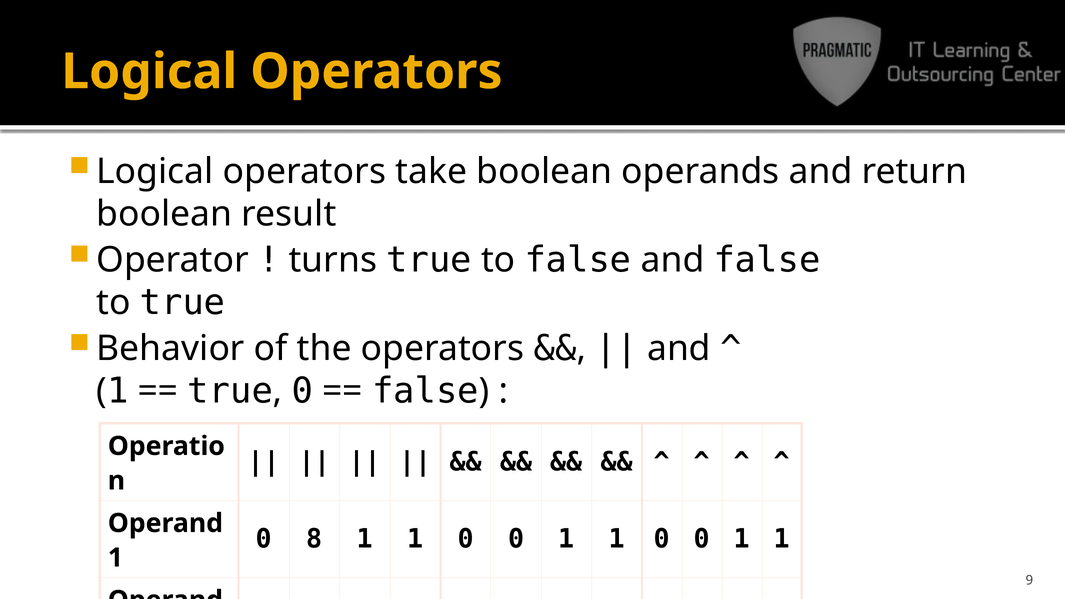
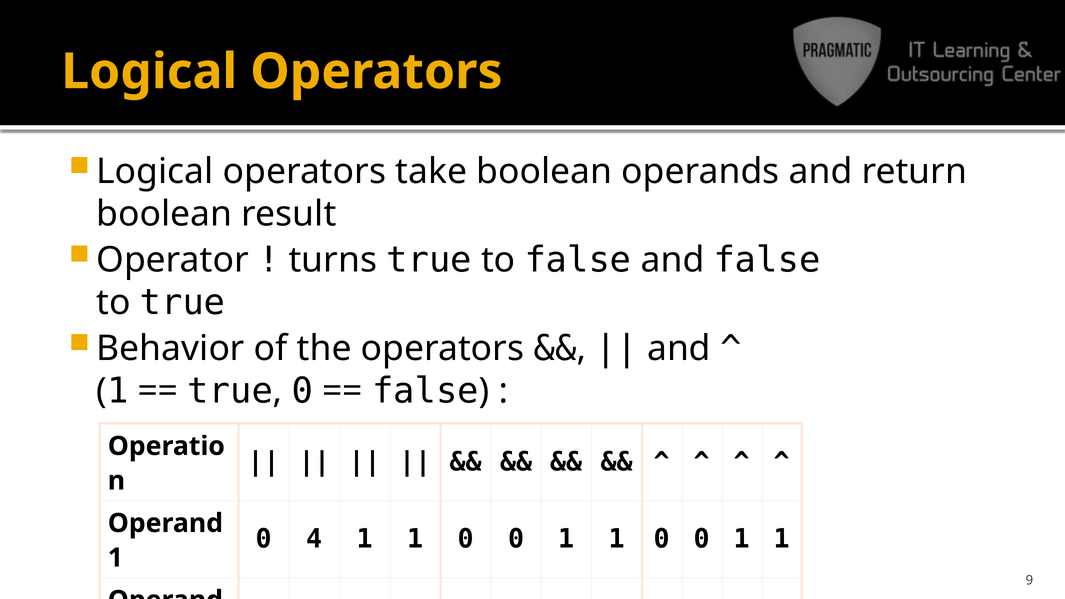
8: 8 -> 4
